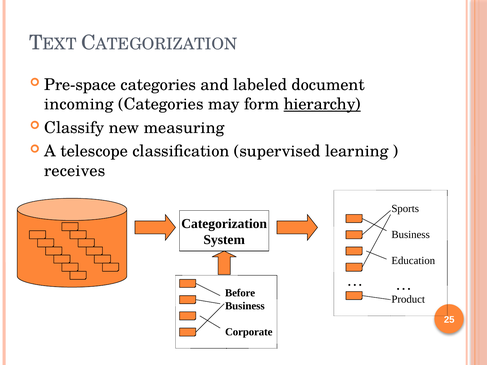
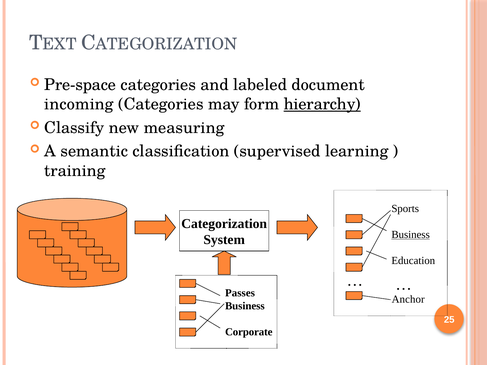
telescope: telescope -> semantic
receives: receives -> training
Business at (411, 235) underline: none -> present
Before: Before -> Passes
Product: Product -> Anchor
